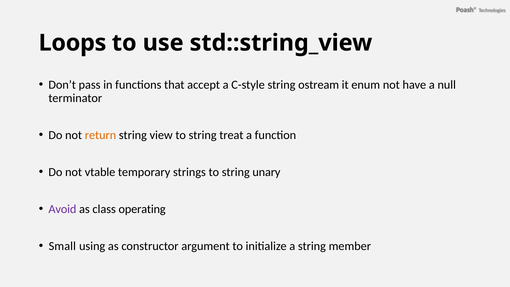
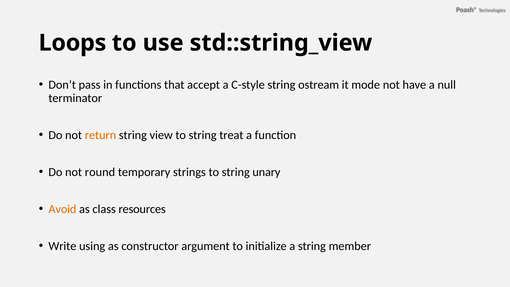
enum: enum -> mode
vtable: vtable -> round
Avoid colour: purple -> orange
operating: operating -> resources
Small: Small -> Write
